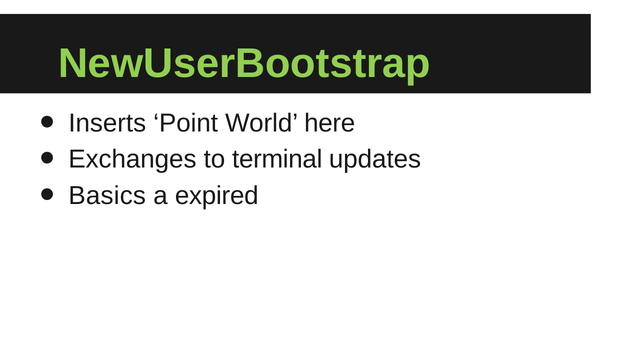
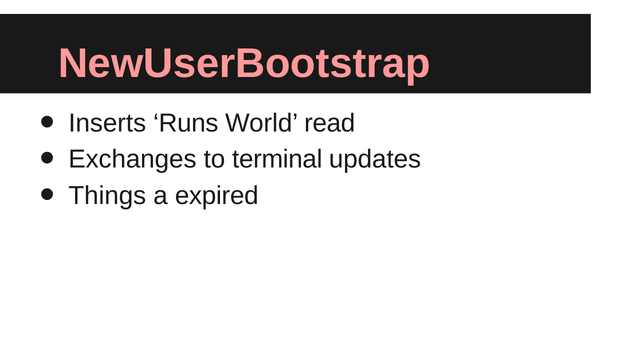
NewUserBootstrap colour: light green -> pink
Point: Point -> Runs
here: here -> read
Basics: Basics -> Things
